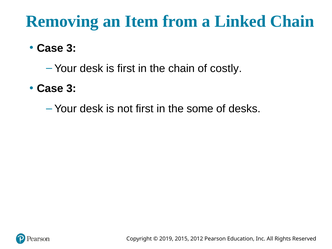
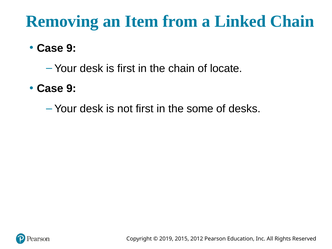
3 at (71, 48): 3 -> 9
costly: costly -> locate
3 at (71, 89): 3 -> 9
